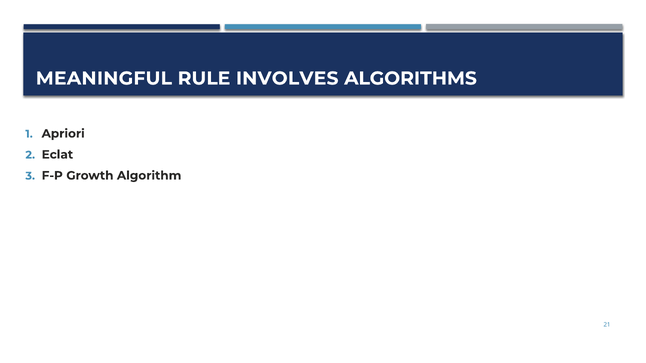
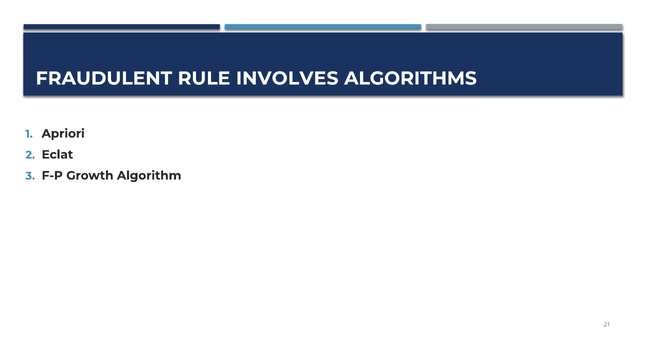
MEANINGFUL: MEANINGFUL -> FRAUDULENT
